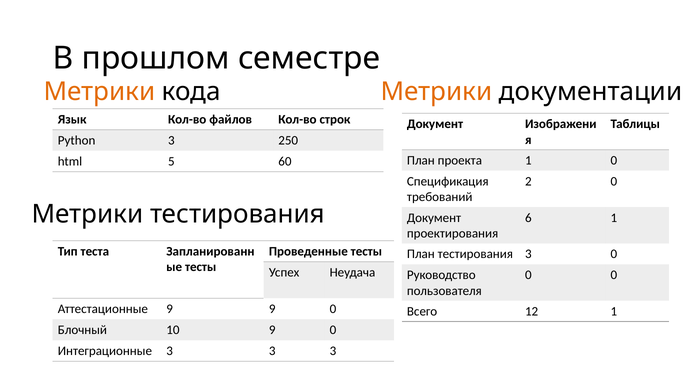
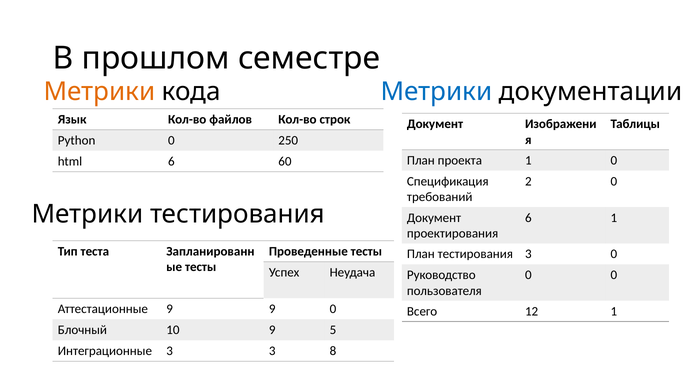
Метрики at (436, 92) colour: orange -> blue
Python 3: 3 -> 0
html 5: 5 -> 6
10 9 0: 0 -> 5
3 3 3: 3 -> 8
